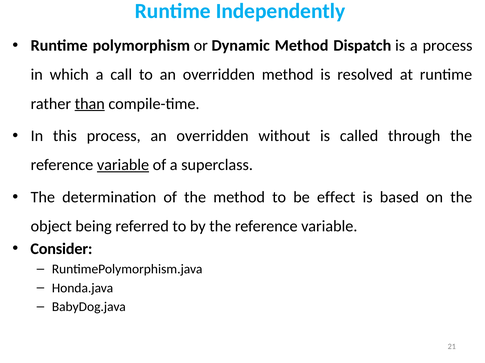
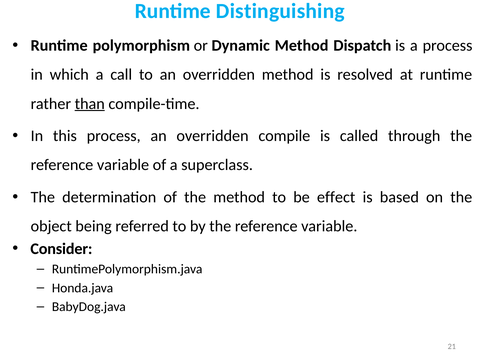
Independently: Independently -> Distinguishing
without: without -> compile
variable at (123, 165) underline: present -> none
